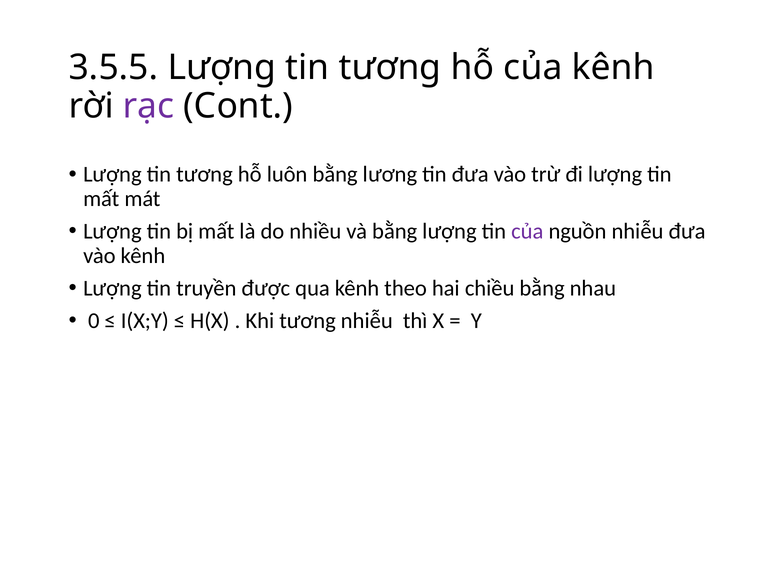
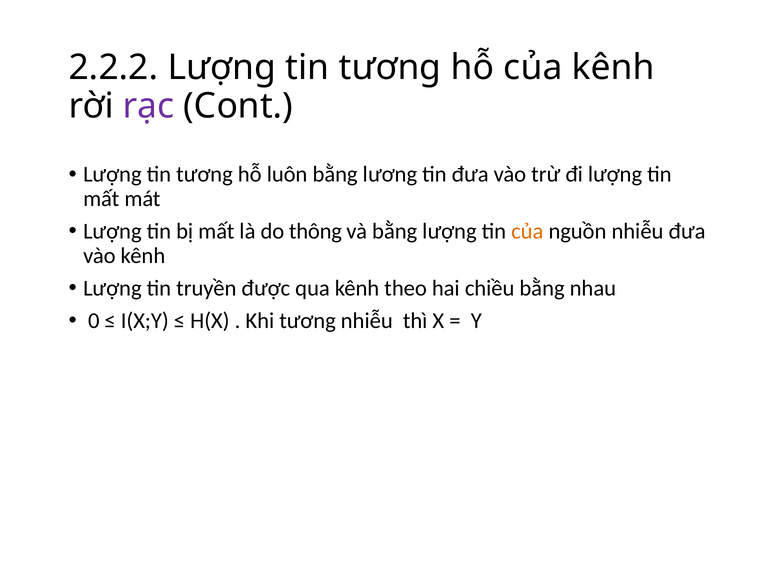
3.5.5: 3.5.5 -> 2.2.2
nhiều: nhiều -> thông
của at (527, 231) colour: purple -> orange
